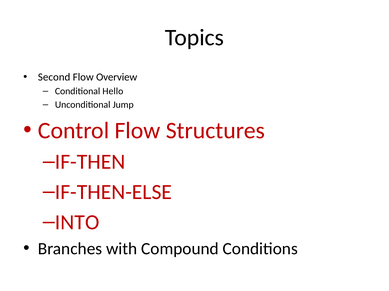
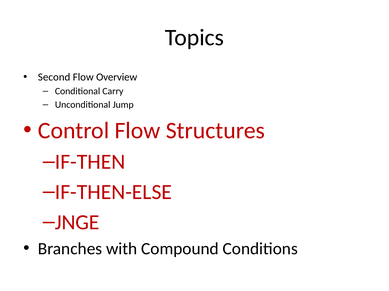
Hello: Hello -> Carry
INTO: INTO -> JNGE
